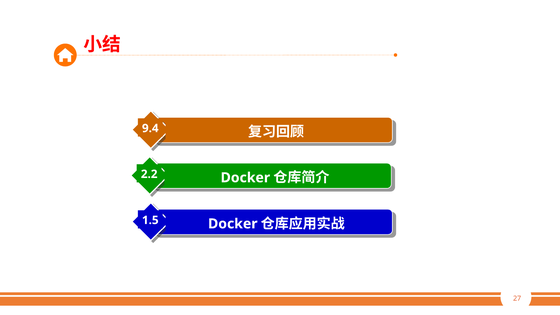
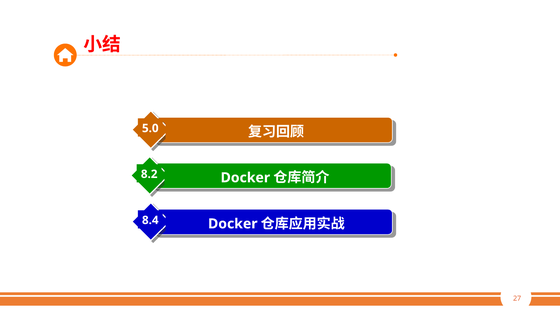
9.4: 9.4 -> 5.0
2.2: 2.2 -> 8.2
1.5: 1.5 -> 8.4
